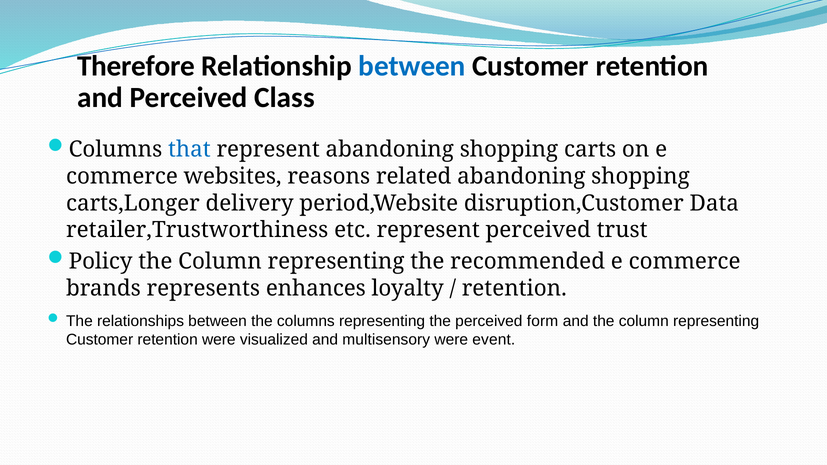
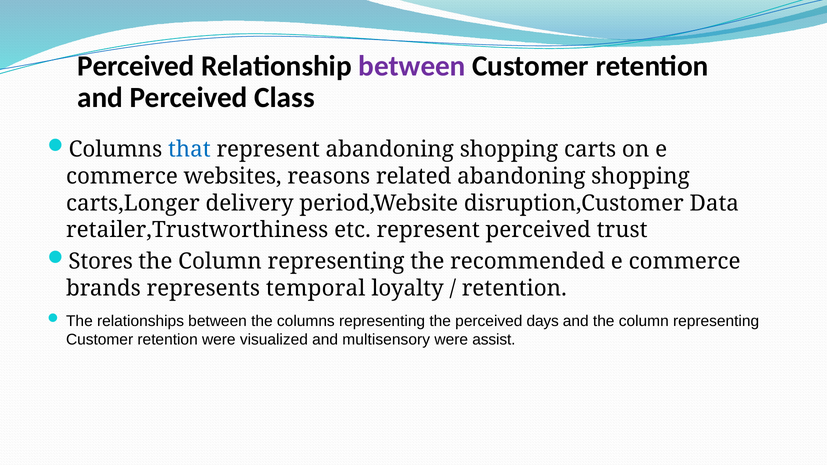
Therefore at (136, 66): Therefore -> Perceived
between at (412, 66) colour: blue -> purple
Policy: Policy -> Stores
enhances: enhances -> temporal
form: form -> days
event: event -> assist
